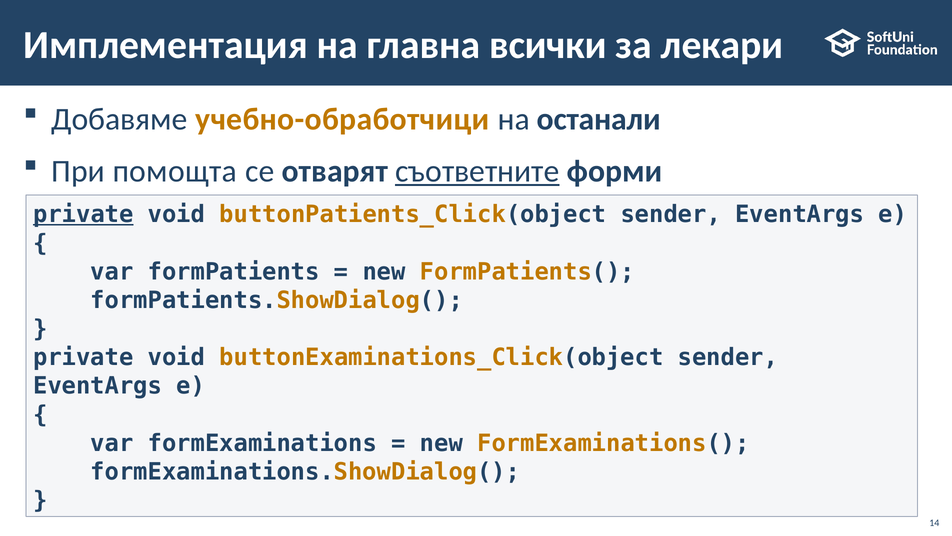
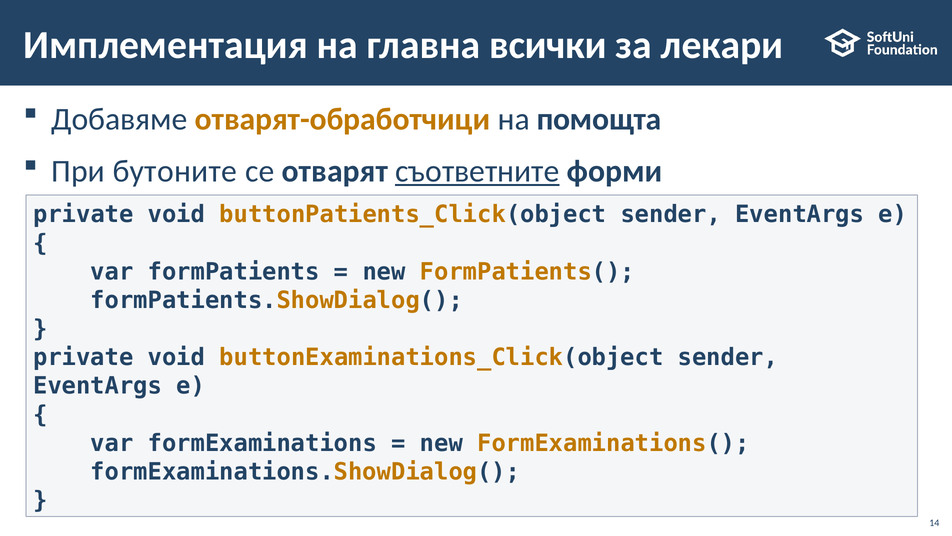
учебно-обработчици: учебно-обработчици -> отварят-обработчици
останали: останали -> помощта
помощта: помощта -> бутоните
private at (83, 214) underline: present -> none
